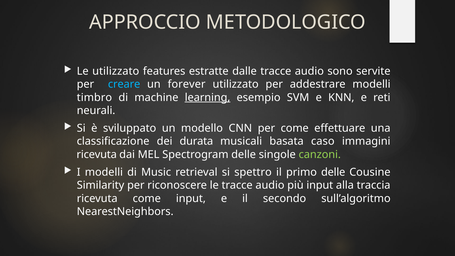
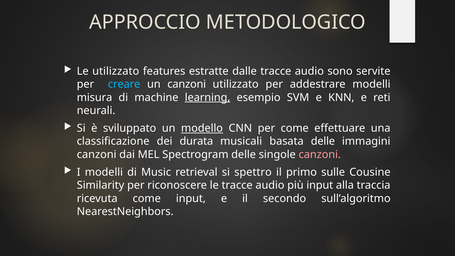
un forever: forever -> canzoni
timbro: timbro -> misura
modello underline: none -> present
basata caso: caso -> delle
ricevuta at (97, 154): ricevuta -> canzoni
canzoni at (320, 154) colour: light green -> pink
primo delle: delle -> sulle
